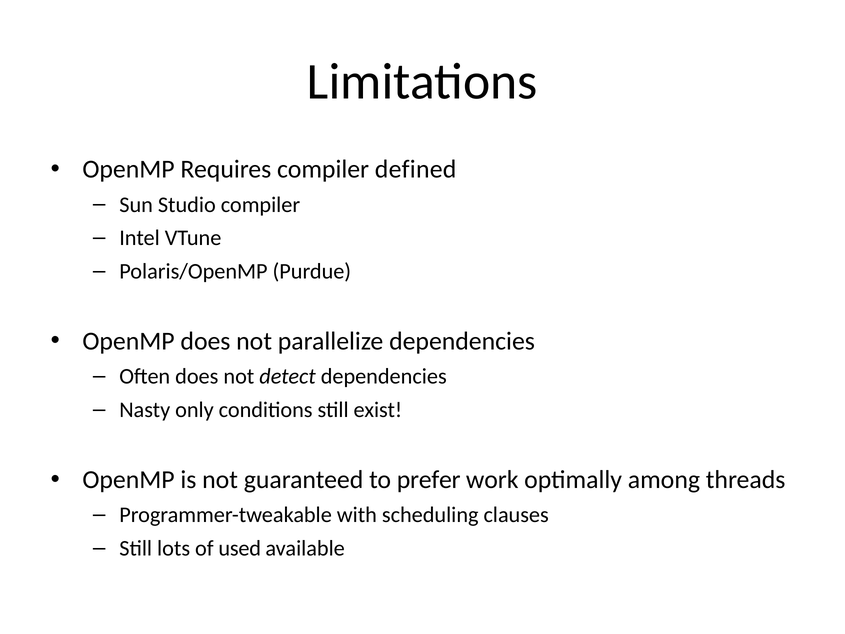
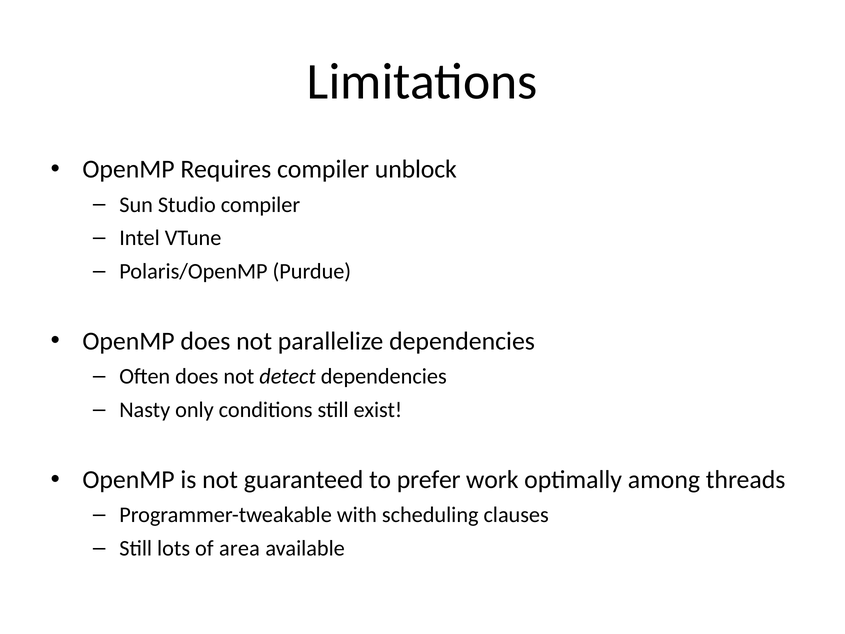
defined: defined -> unblock
used: used -> area
